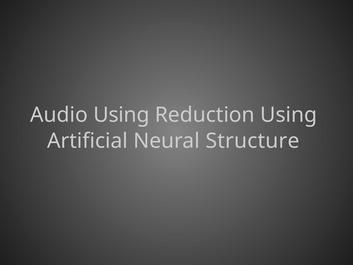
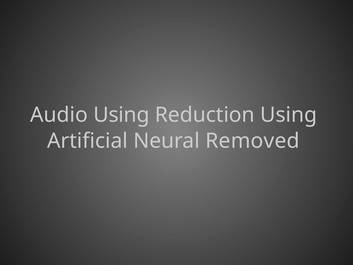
Structure: Structure -> Removed
